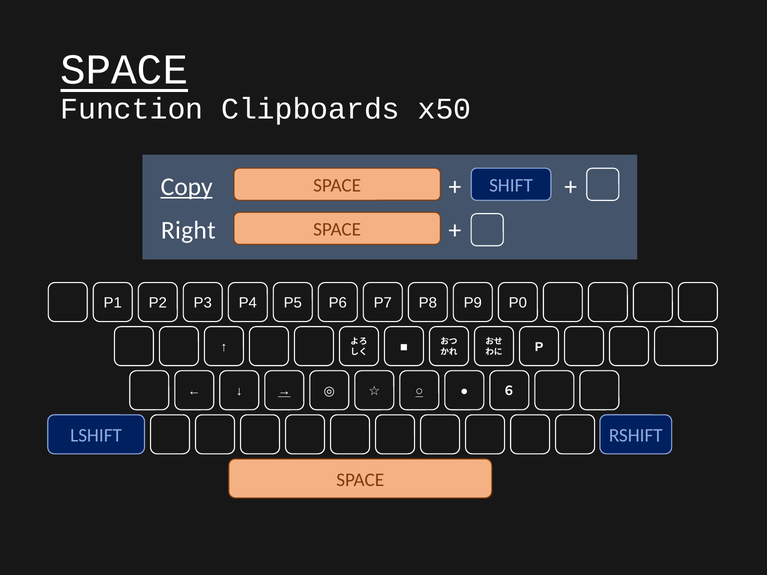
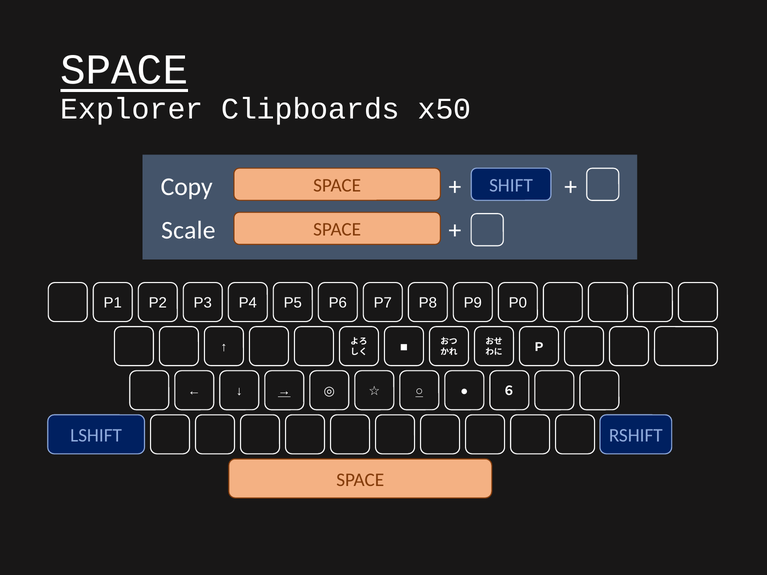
Function: Function -> Explorer
Copy underline: present -> none
Right: Right -> Scale
